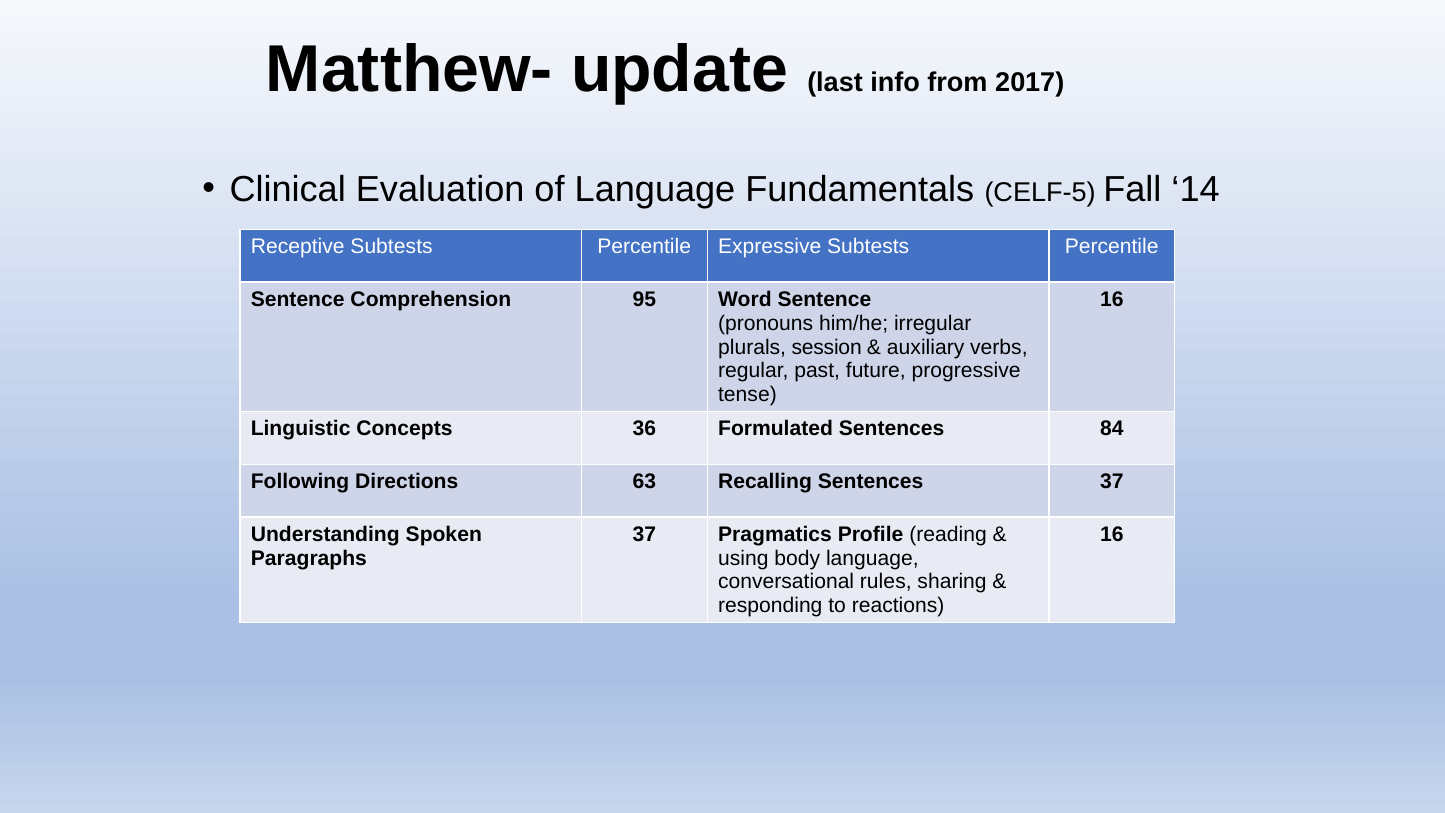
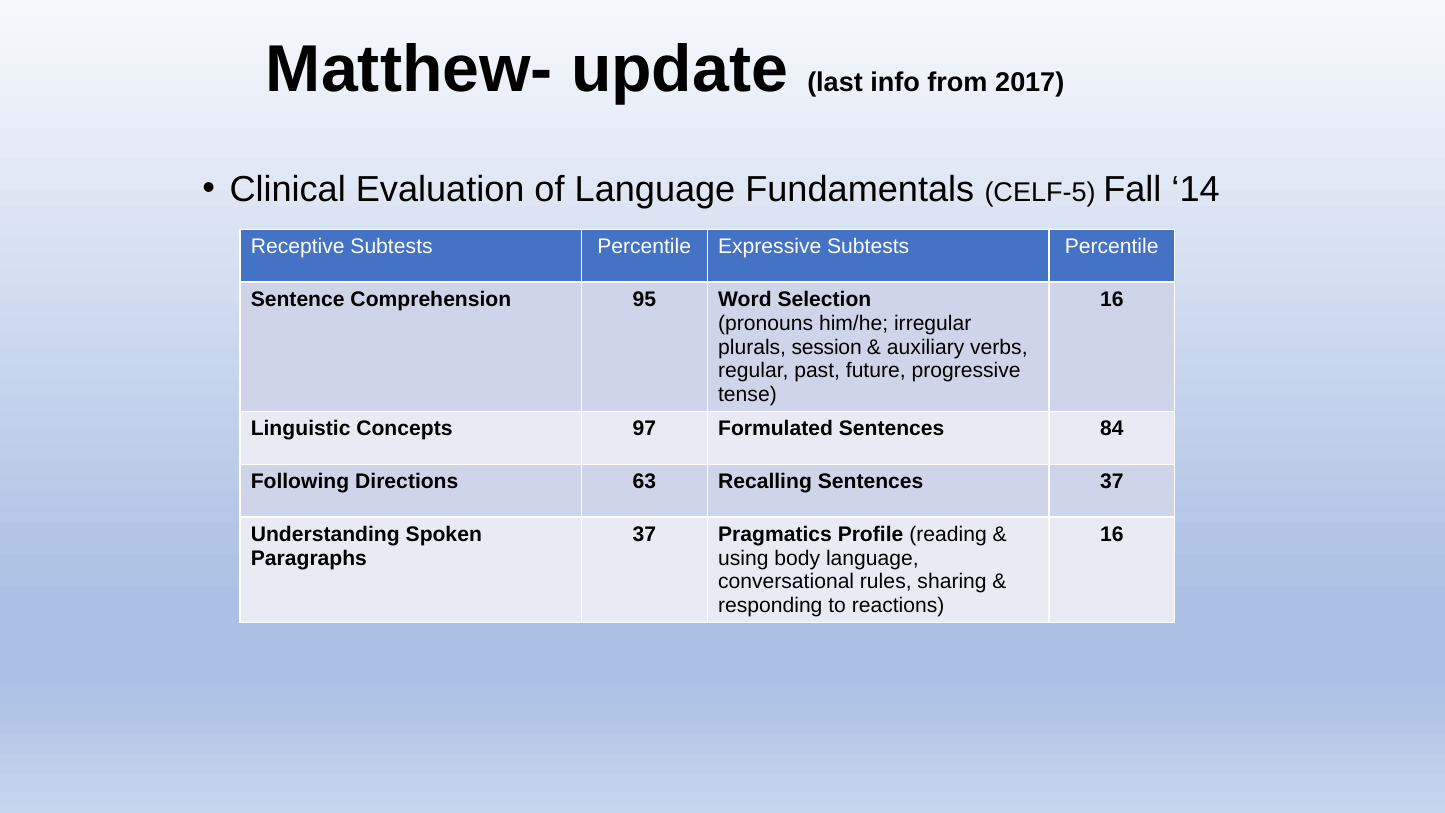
Word Sentence: Sentence -> Selection
36: 36 -> 97
